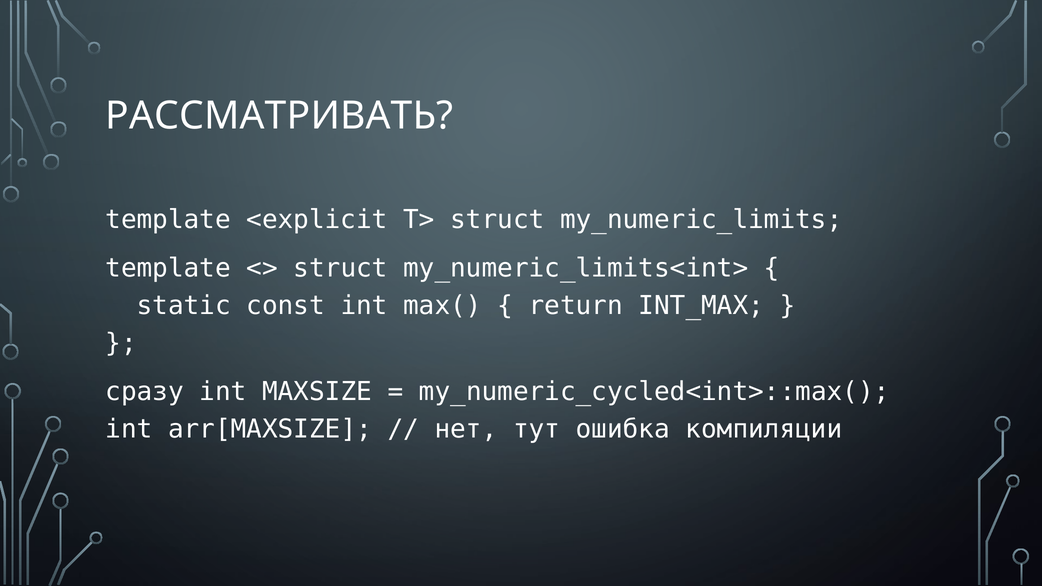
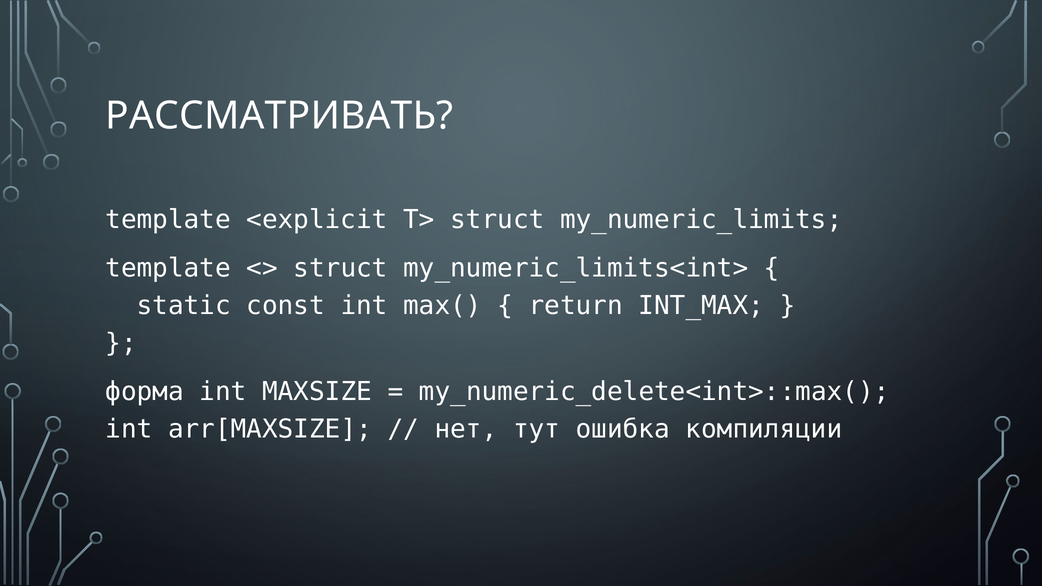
сразу: сразу -> форма
my_numeric_cycled<int>::max(: my_numeric_cycled<int>::max( -> my_numeric_delete<int>::max(
